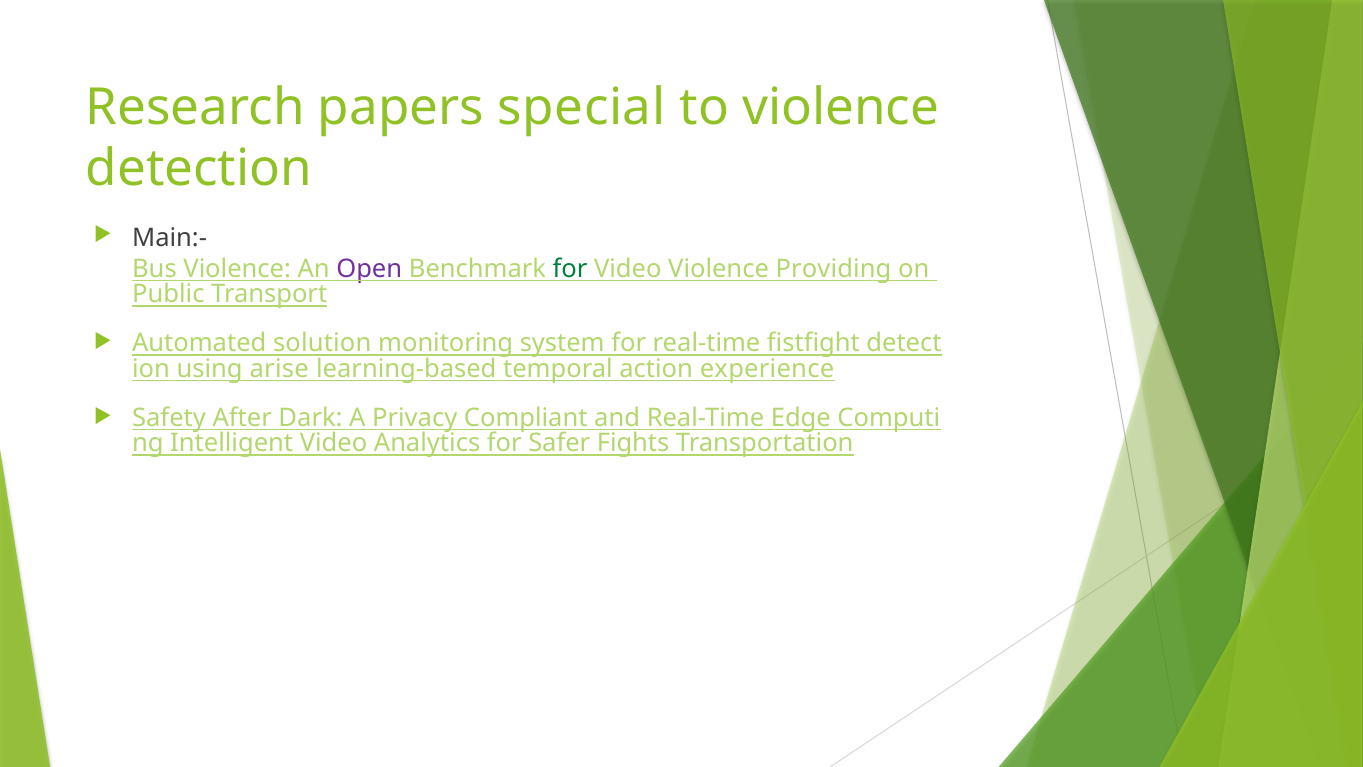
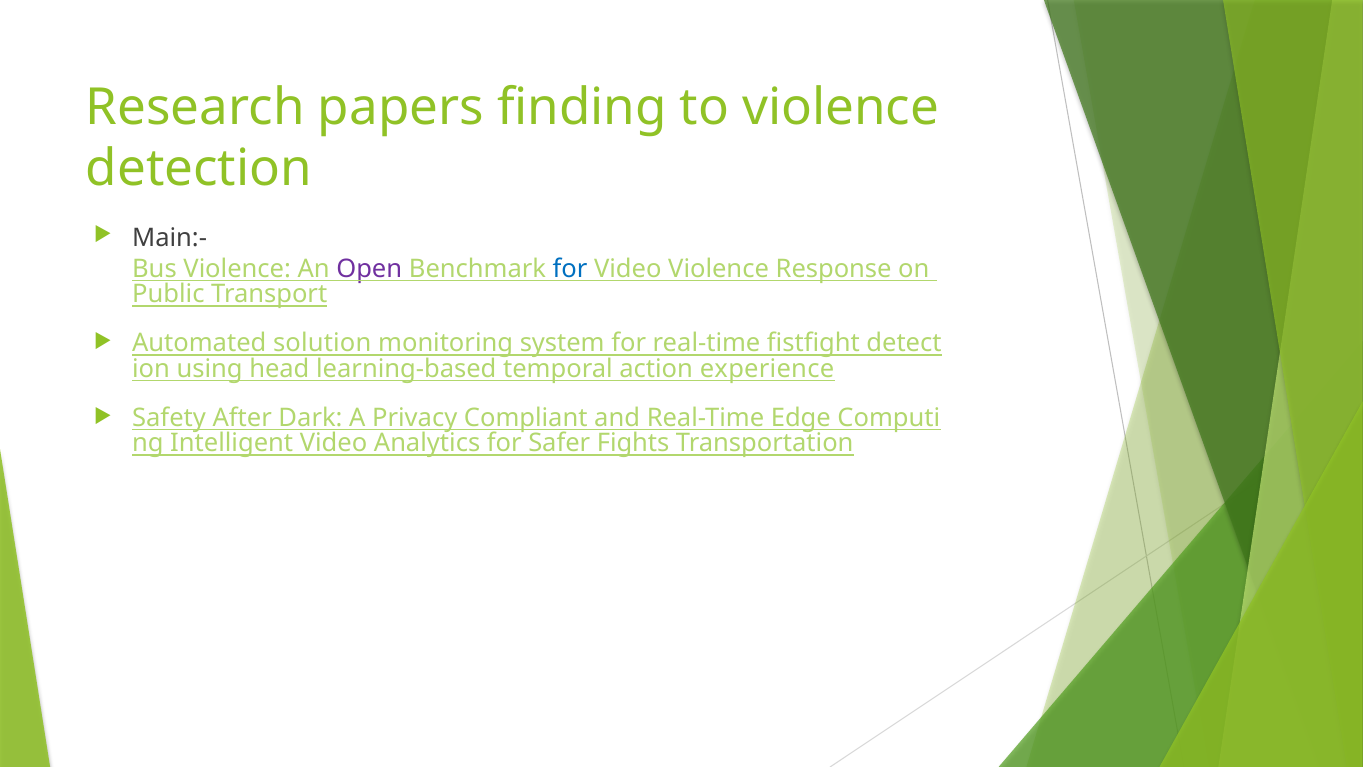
special: special -> finding
for at (570, 269) colour: green -> blue
Providing: Providing -> Response
arise: arise -> head
